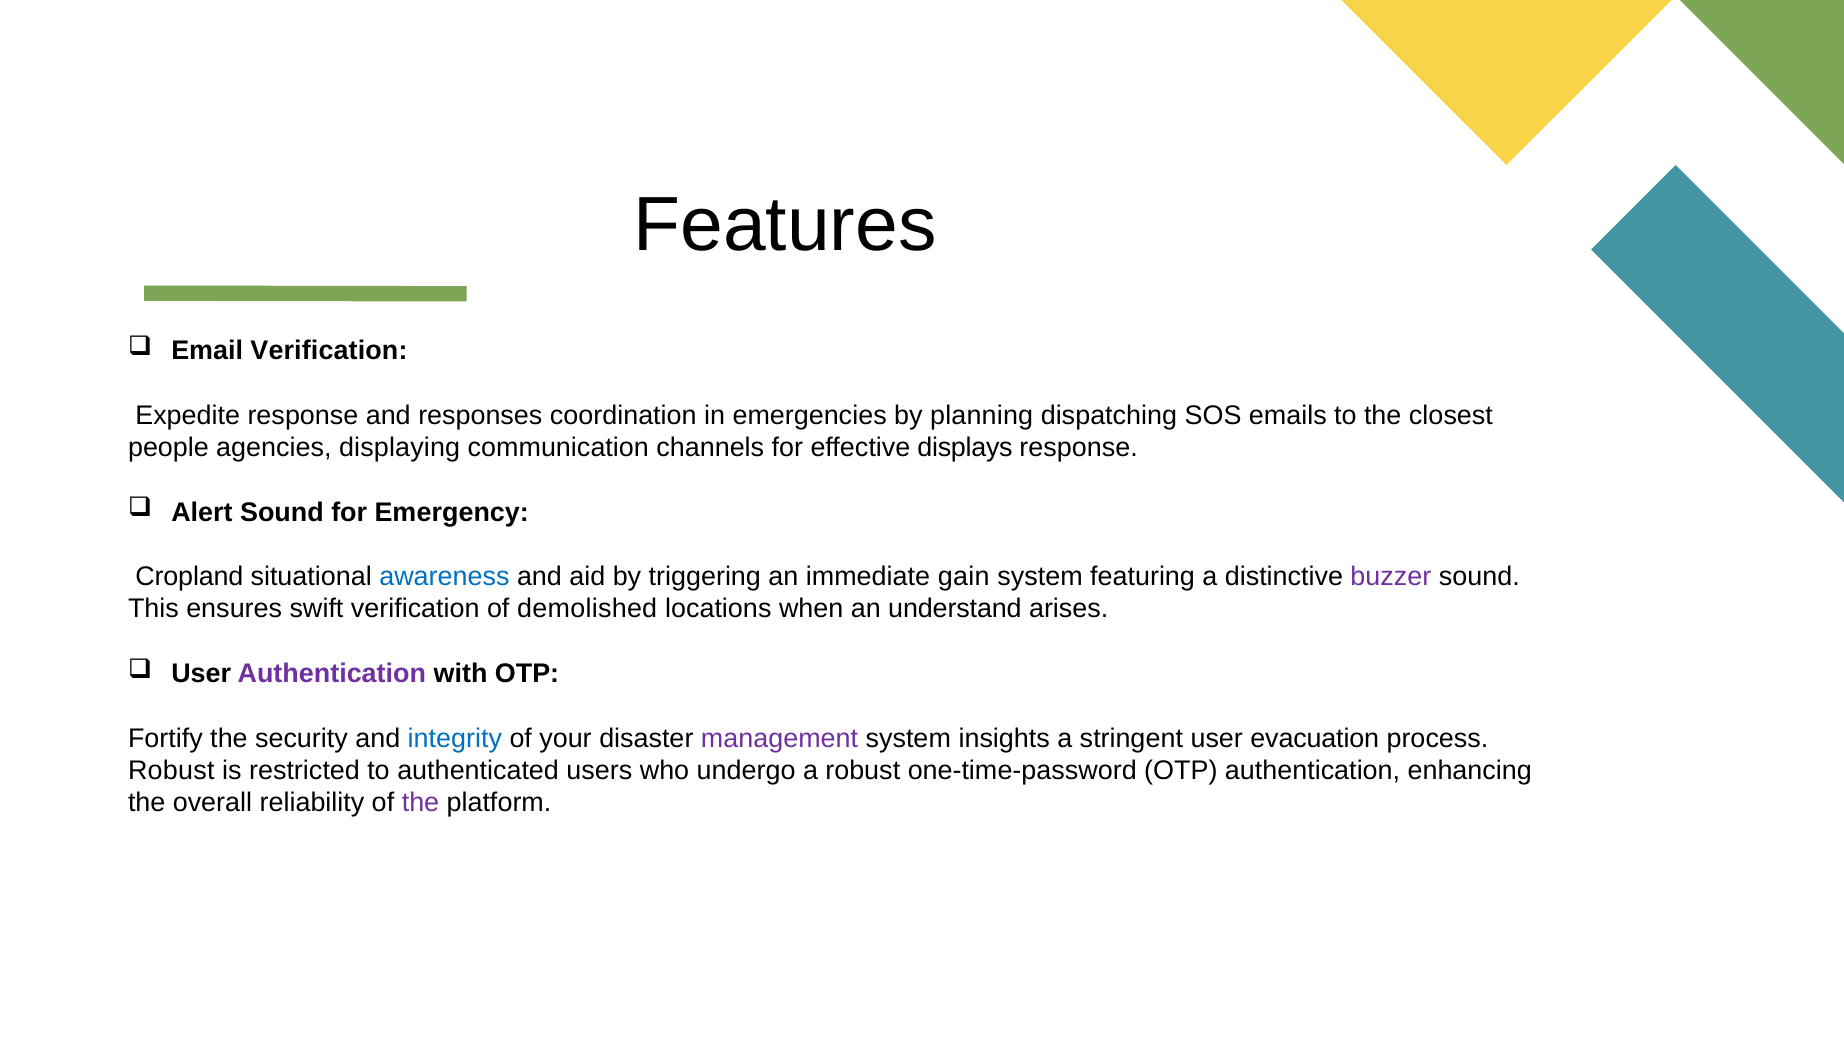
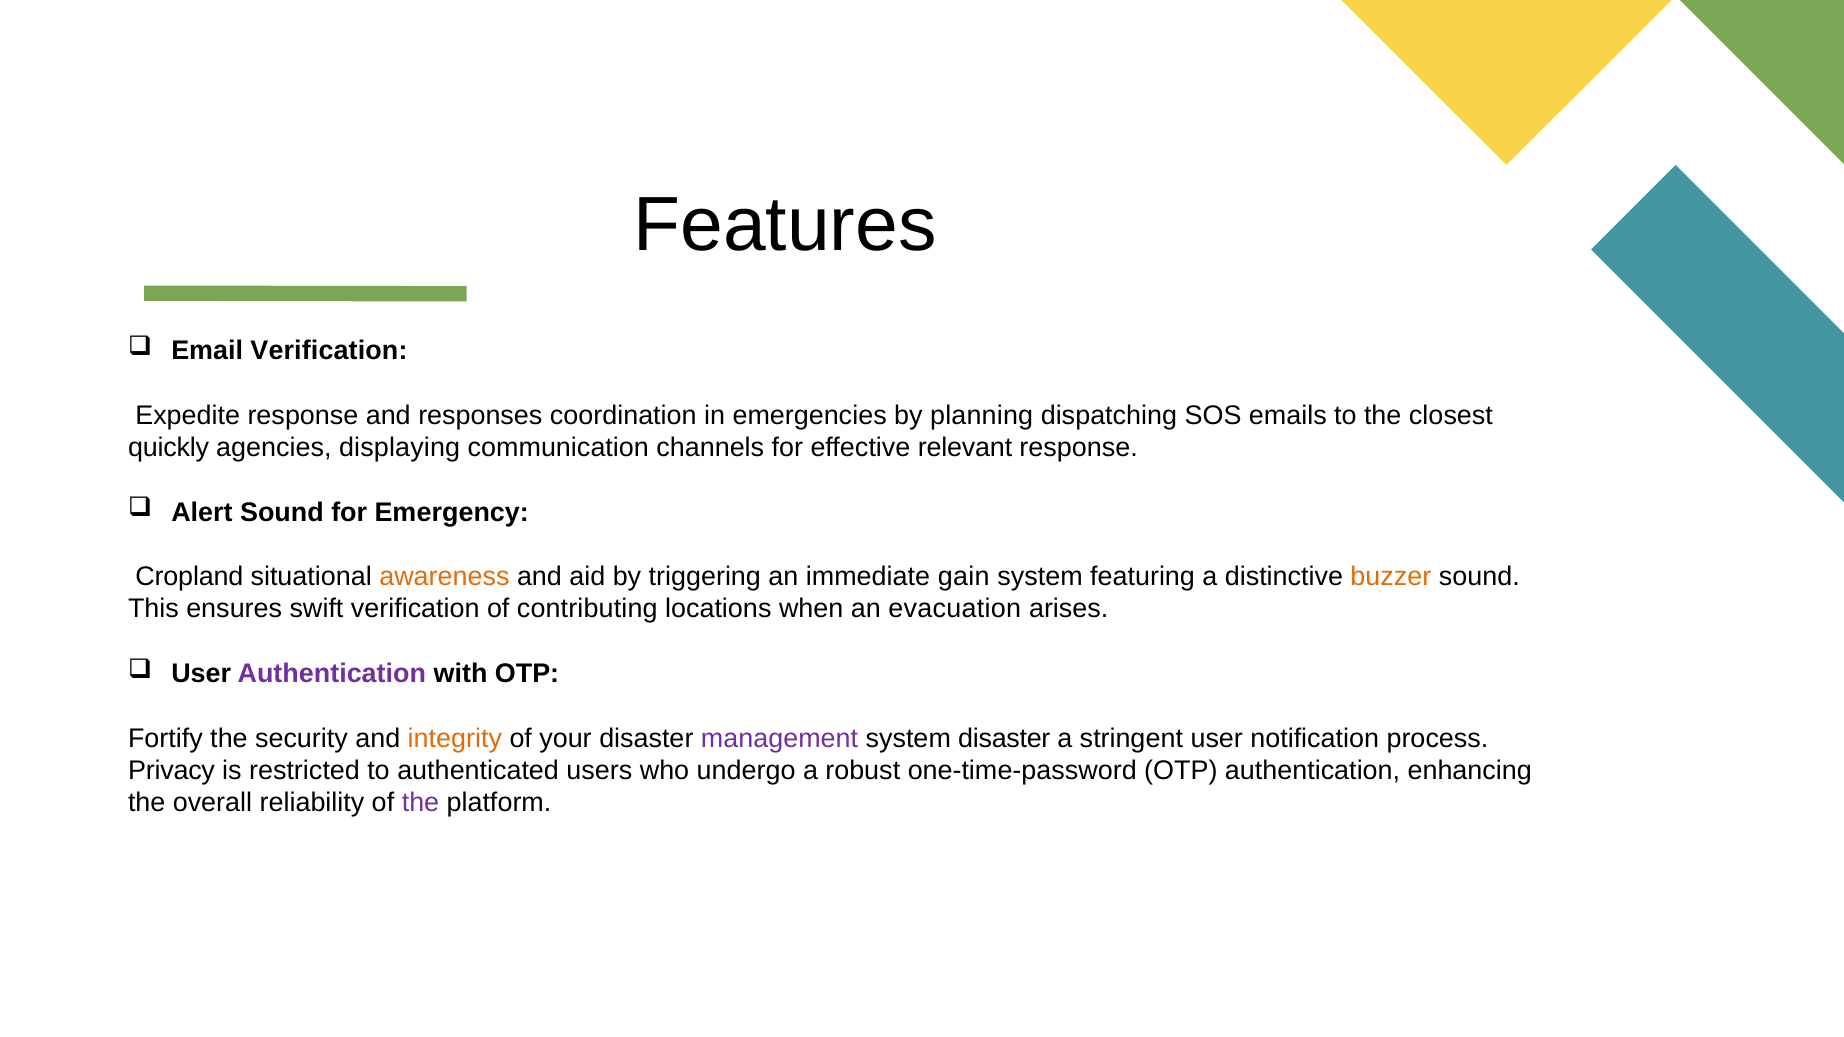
people: people -> quickly
displays: displays -> relevant
awareness colour: blue -> orange
buzzer colour: purple -> orange
demolished: demolished -> contributing
understand: understand -> evacuation
integrity colour: blue -> orange
system insights: insights -> disaster
evacuation: evacuation -> notification
Robust at (171, 771): Robust -> Privacy
